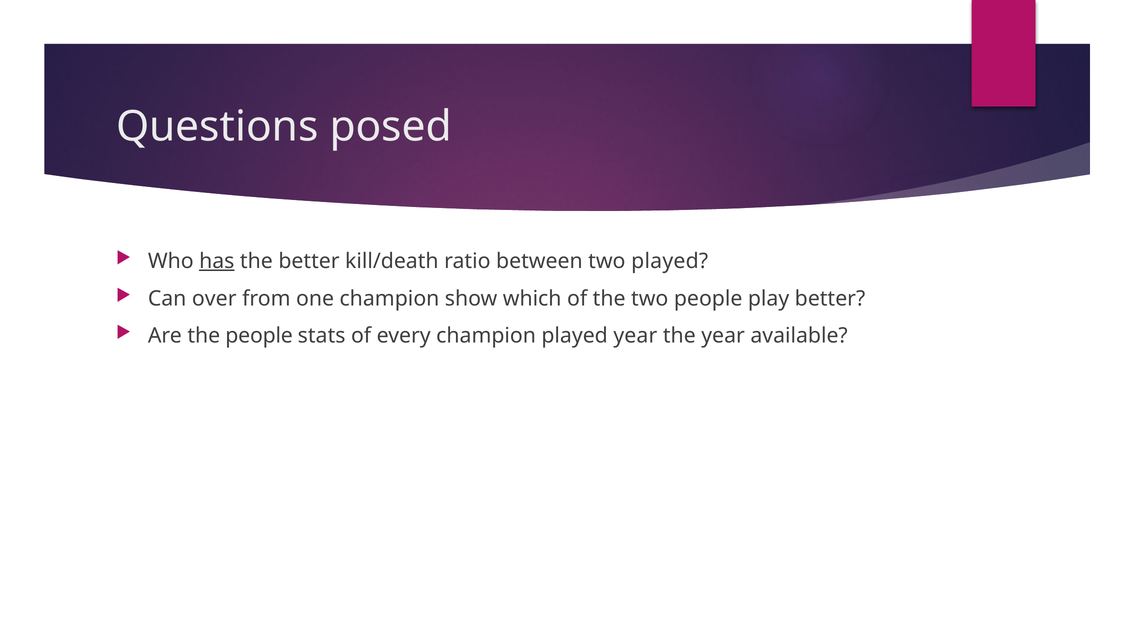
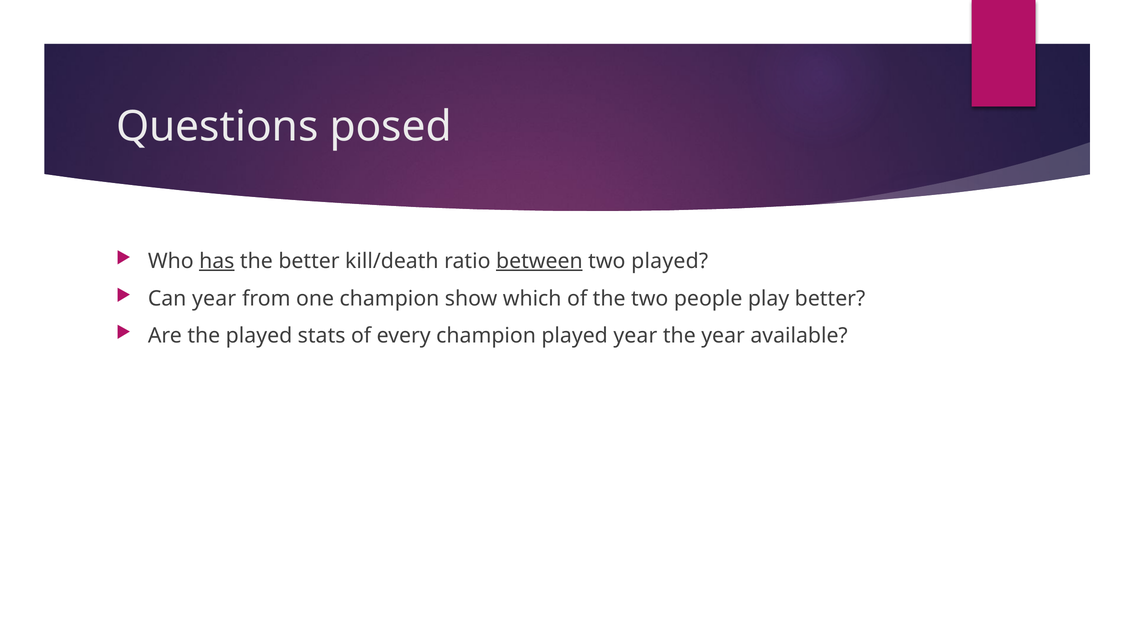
between underline: none -> present
Can over: over -> year
the people: people -> played
